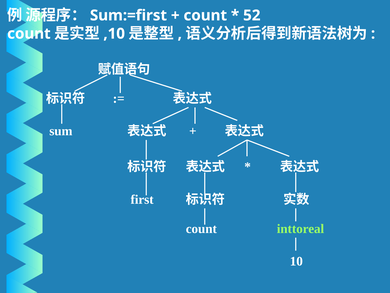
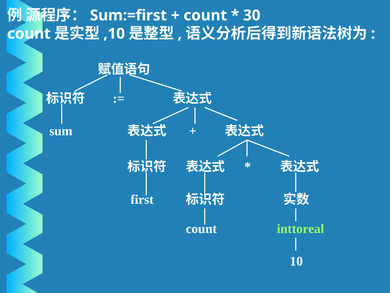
52: 52 -> 30
